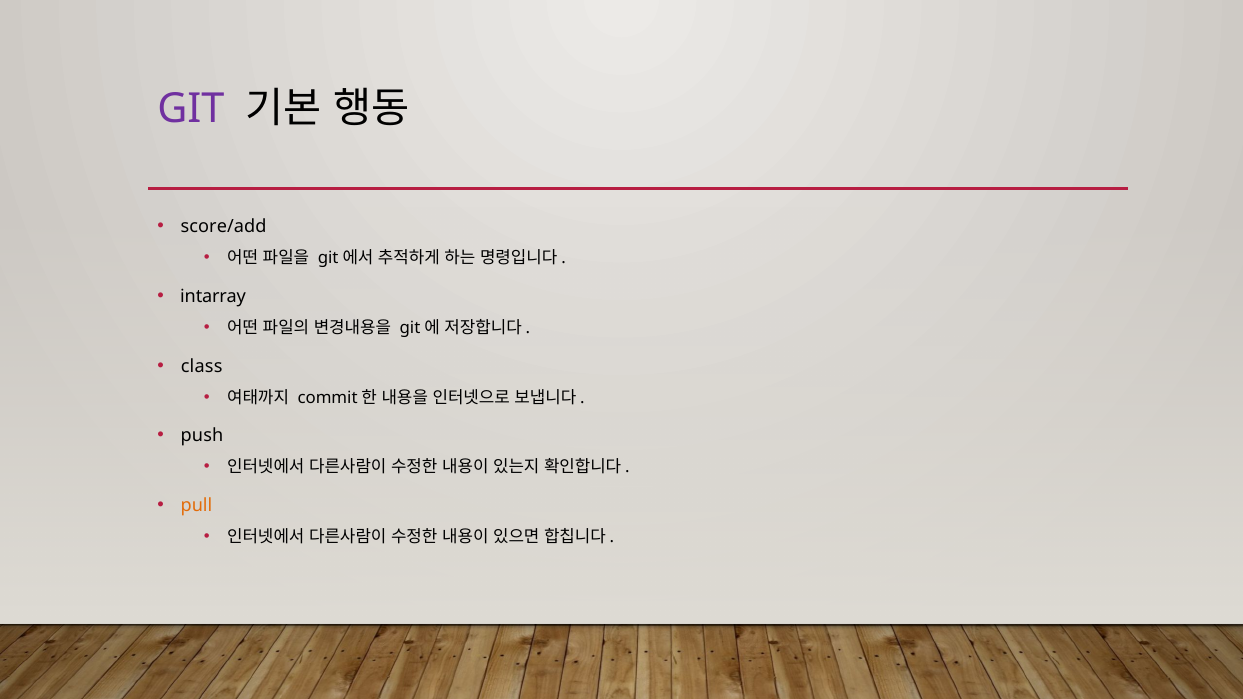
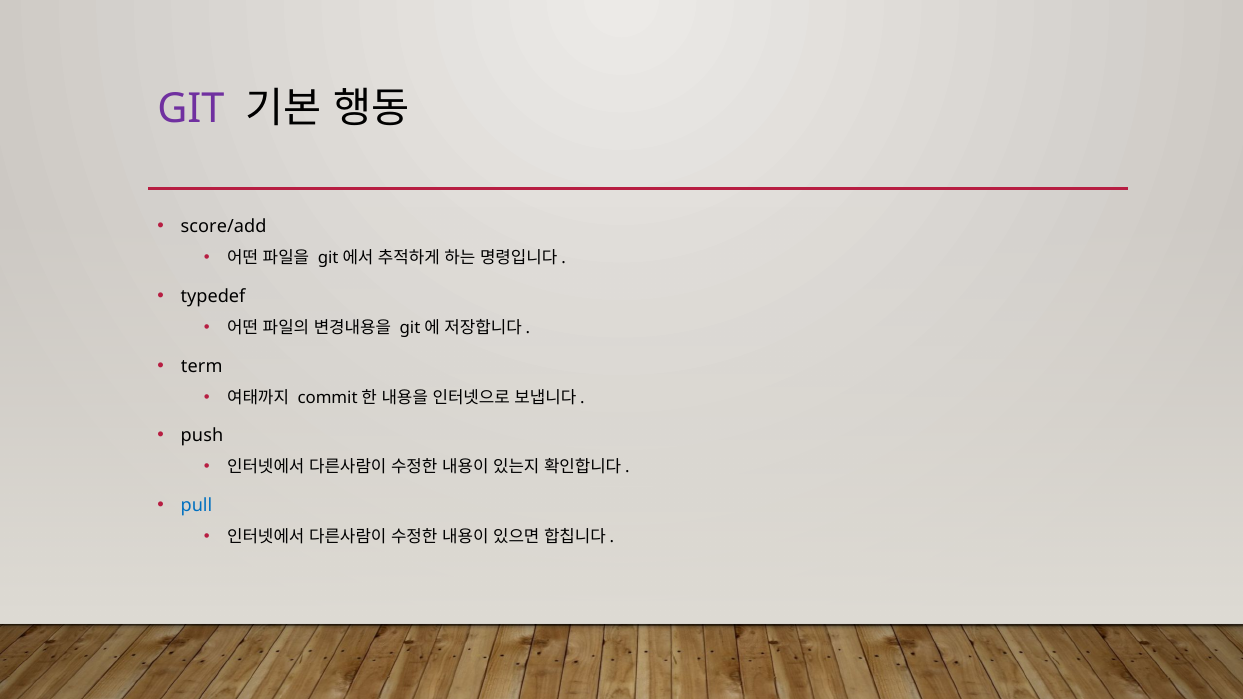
intarray: intarray -> typedef
class: class -> term
pull colour: orange -> blue
